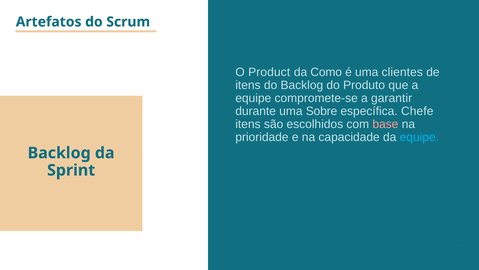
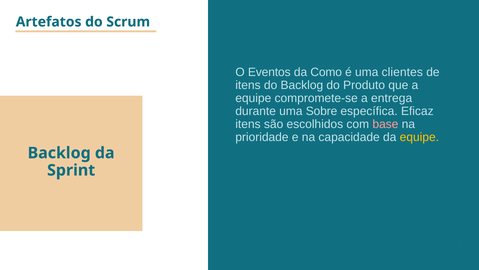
Product: Product -> Eventos
garantir: garantir -> entrega
Chefe: Chefe -> Eficaz
equipe at (419, 137) colour: light blue -> yellow
